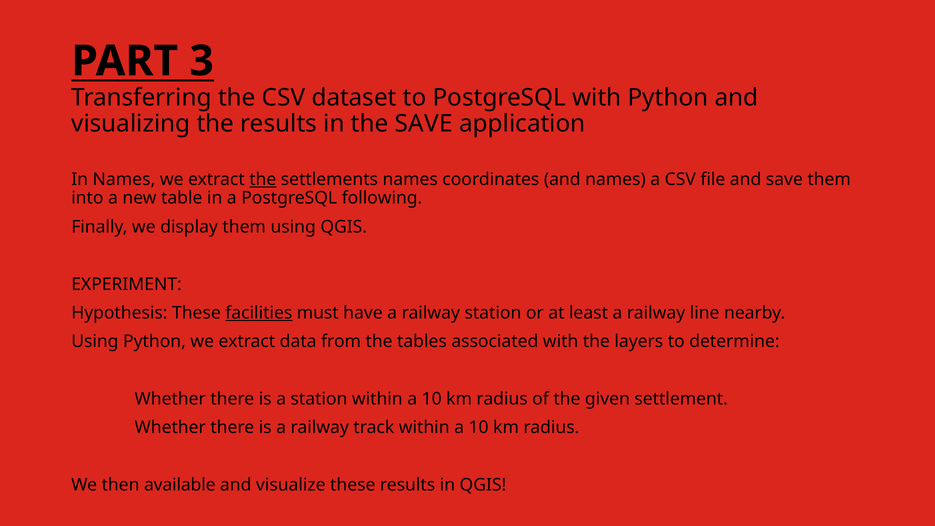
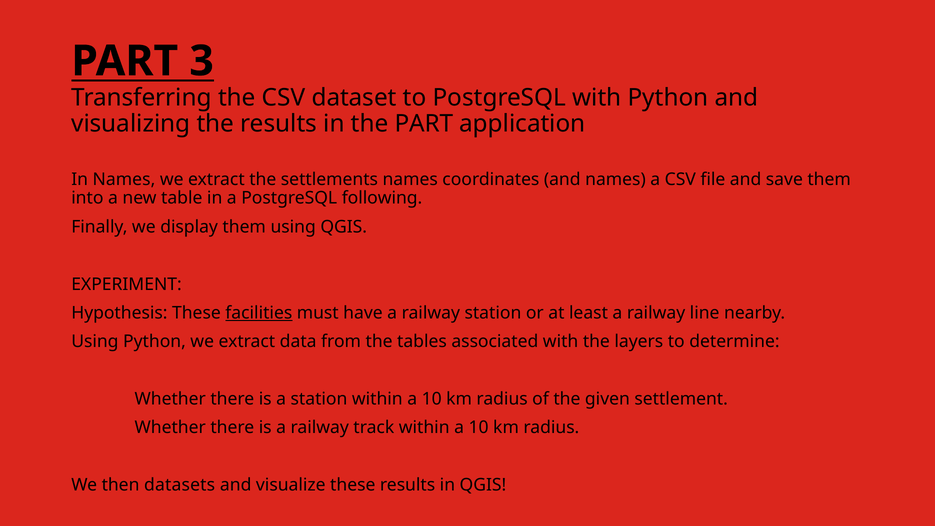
the SAVE: SAVE -> PART
the at (263, 179) underline: present -> none
available: available -> datasets
